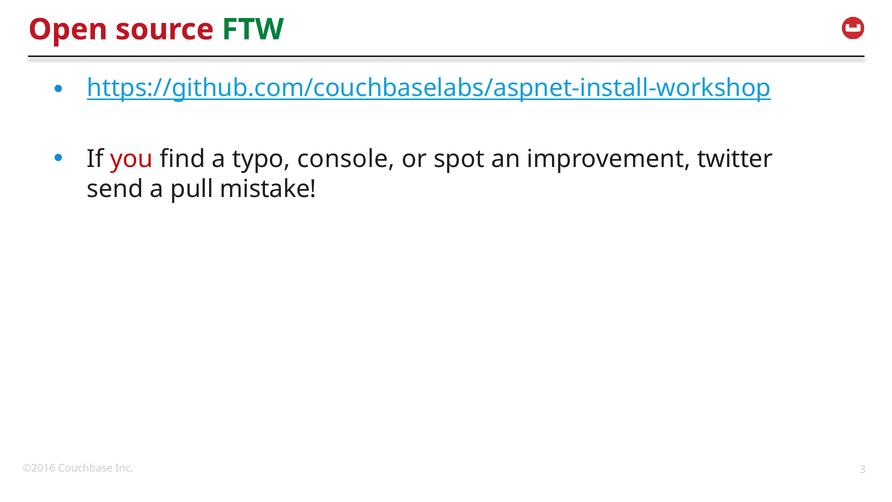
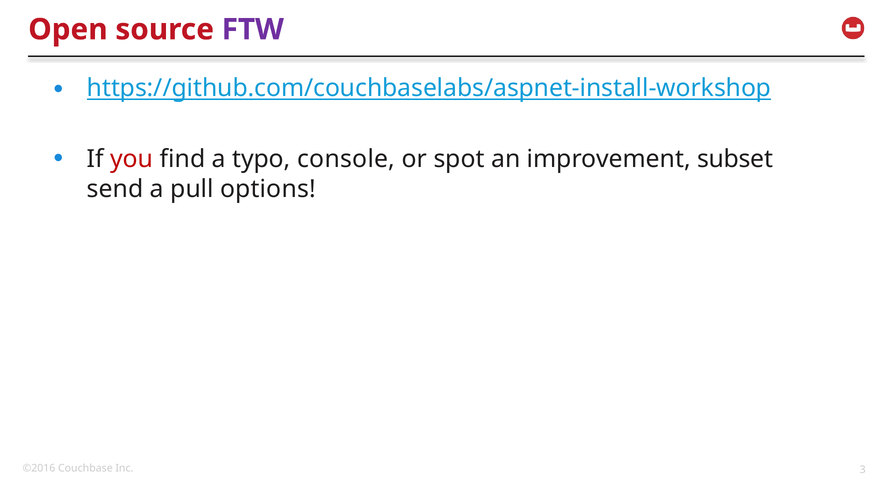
FTW colour: green -> purple
twitter: twitter -> subset
mistake: mistake -> options
